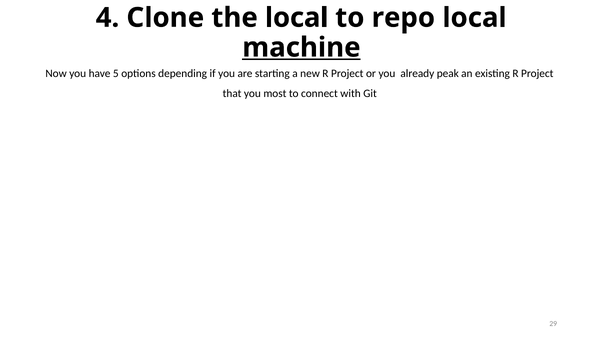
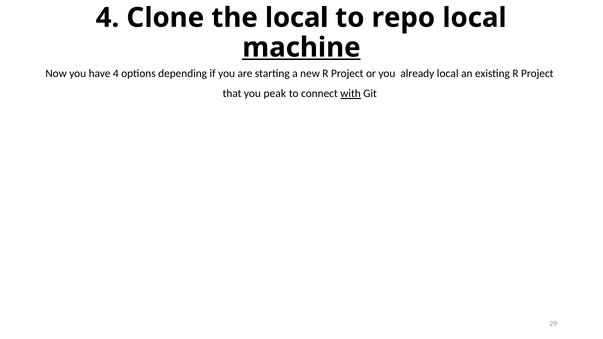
have 5: 5 -> 4
already peak: peak -> local
most: most -> peak
with underline: none -> present
